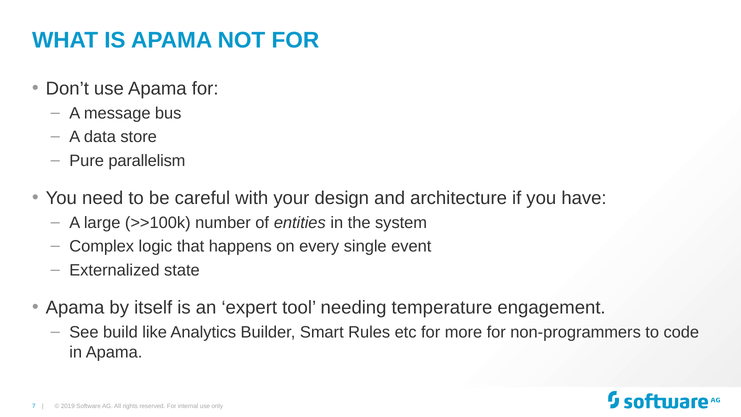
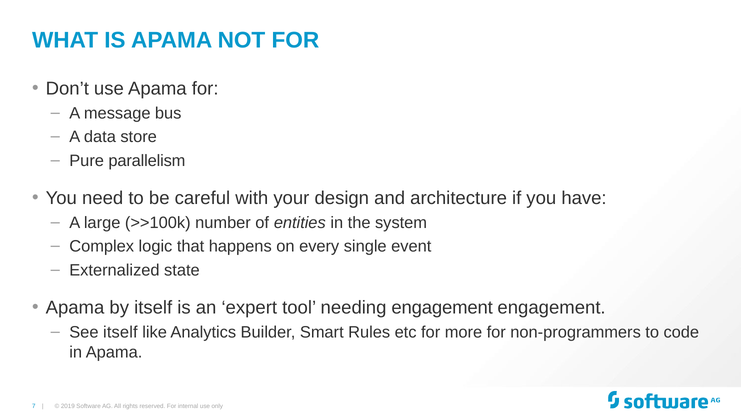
needing temperature: temperature -> engagement
See build: build -> itself
